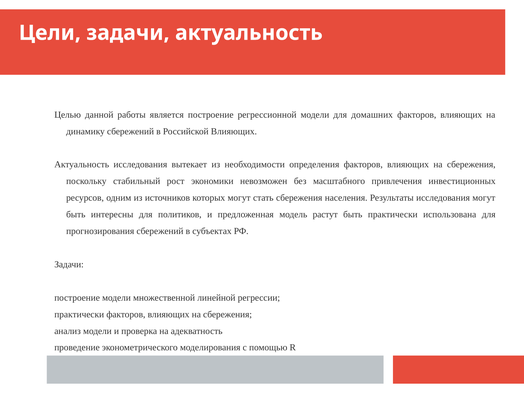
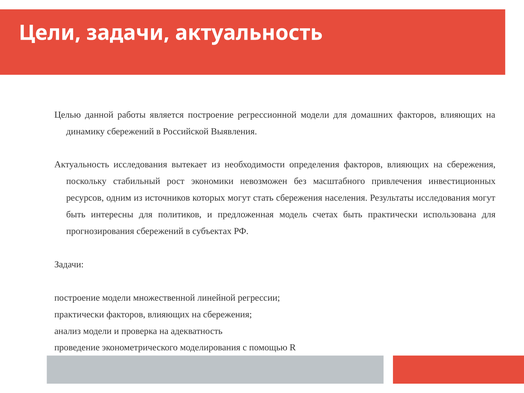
Российской Влияющих: Влияющих -> Выявления
растут: растут -> счетах
